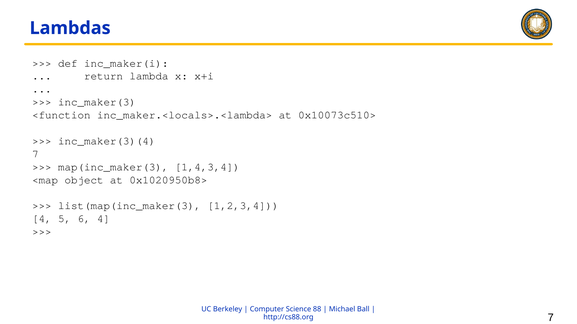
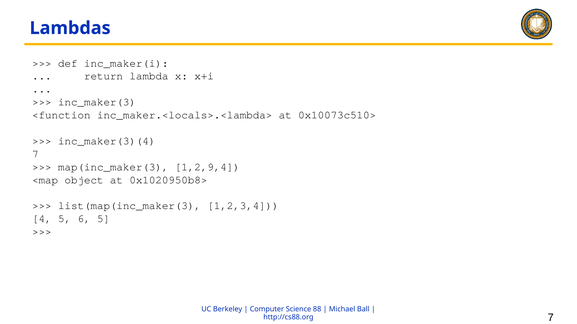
1,4,3,4: 1,4,3,4 -> 1,2,9,4
6 4: 4 -> 5
